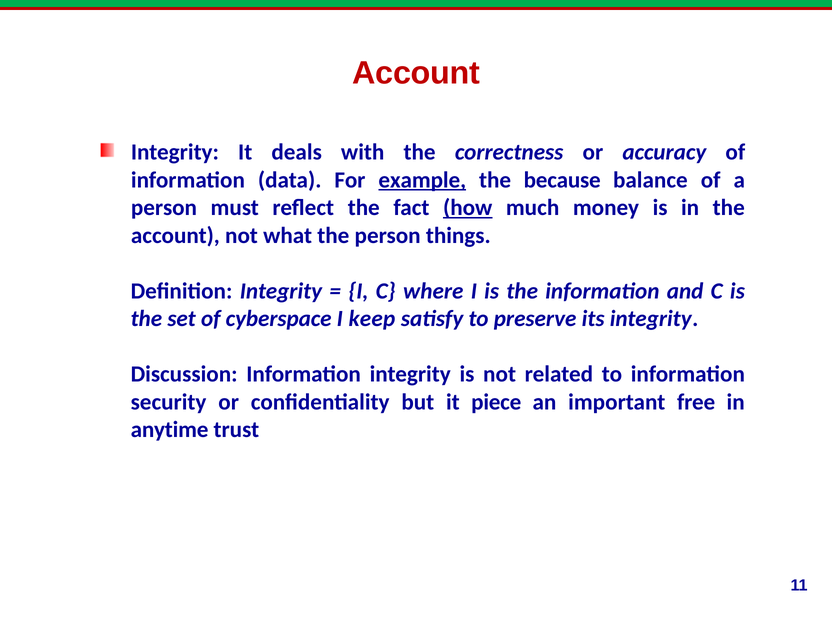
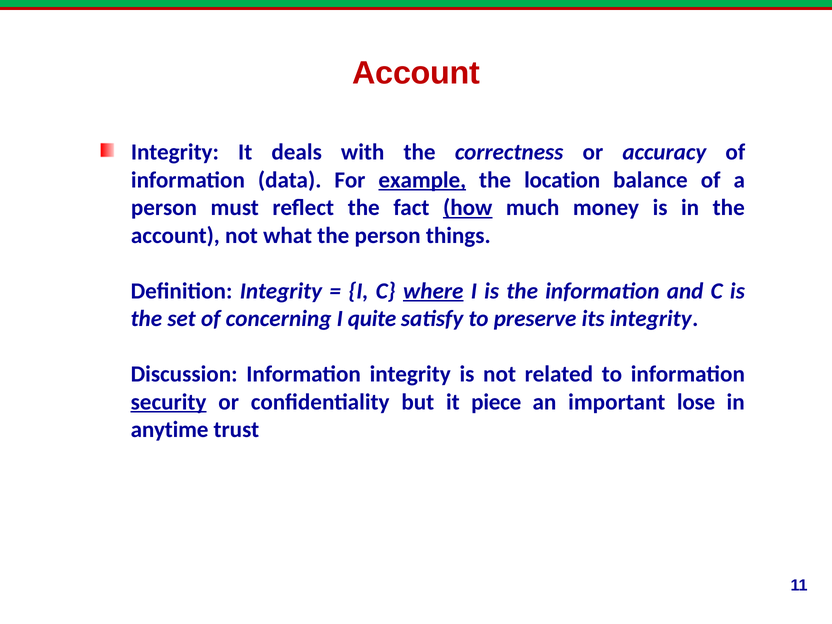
because: because -> location
where underline: none -> present
cyberspace: cyberspace -> concerning
keep: keep -> quite
security underline: none -> present
free: free -> lose
